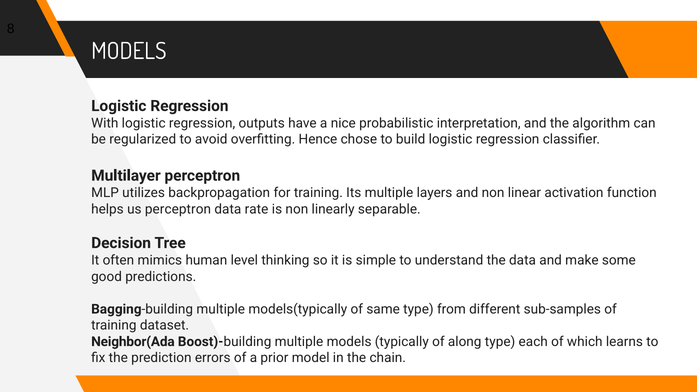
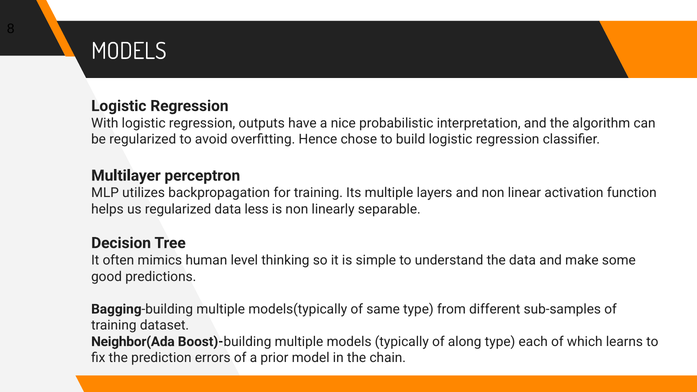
us perceptron: perceptron -> regularized
rate: rate -> less
